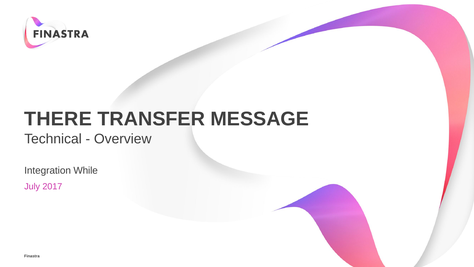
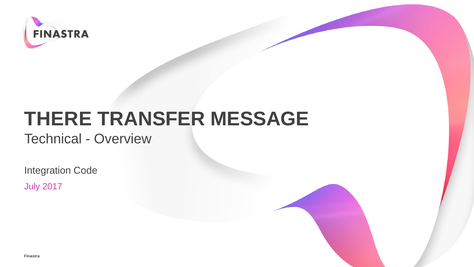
While: While -> Code
